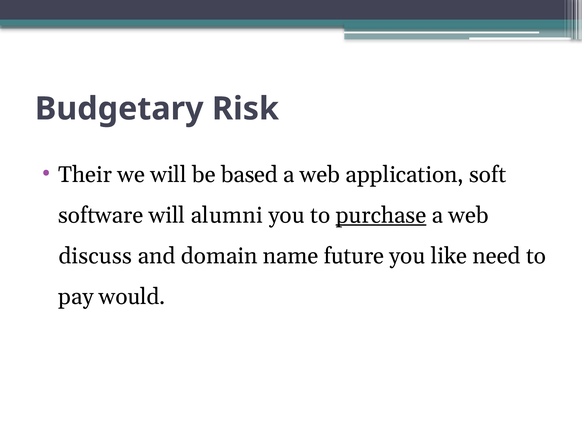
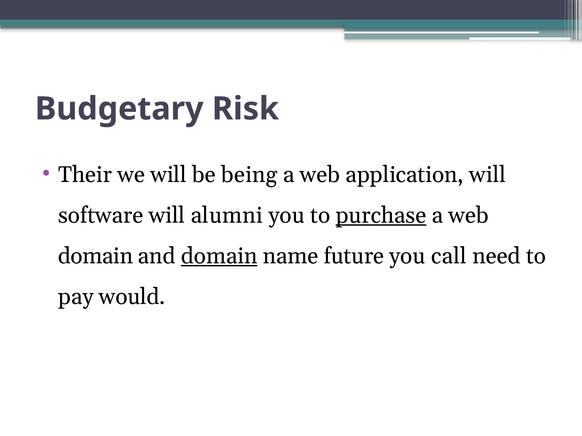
based: based -> being
application soft: soft -> will
discuss at (95, 256): discuss -> domain
domain at (219, 256) underline: none -> present
like: like -> call
